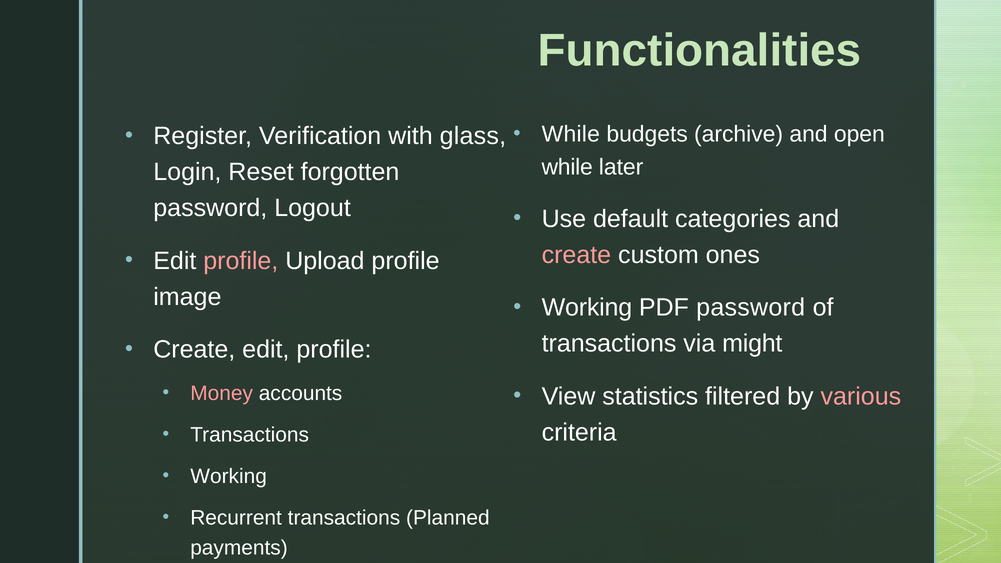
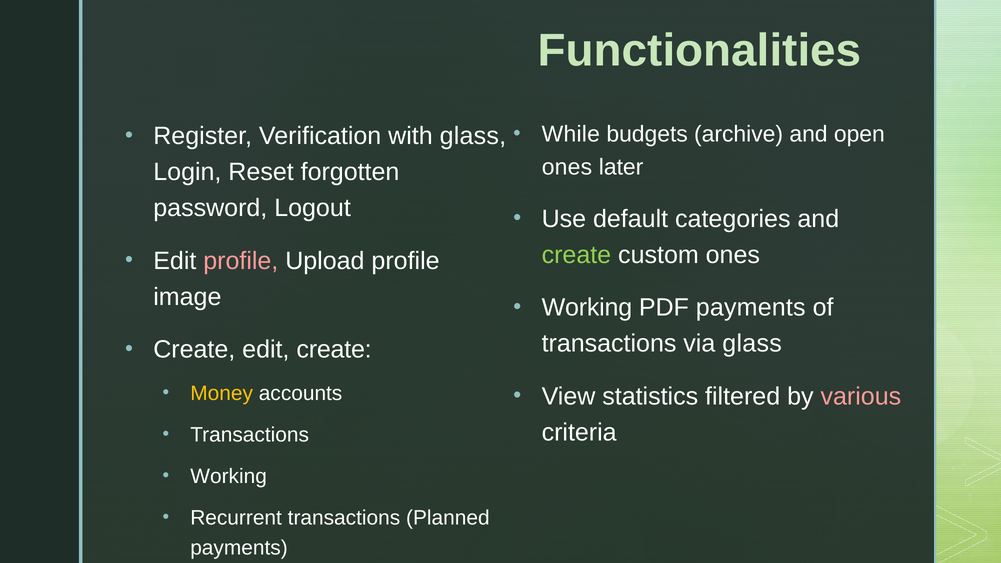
while at (567, 167): while -> ones
create at (576, 255) colour: pink -> light green
PDF password: password -> payments
via might: might -> glass
Create edit profile: profile -> create
Money colour: pink -> yellow
